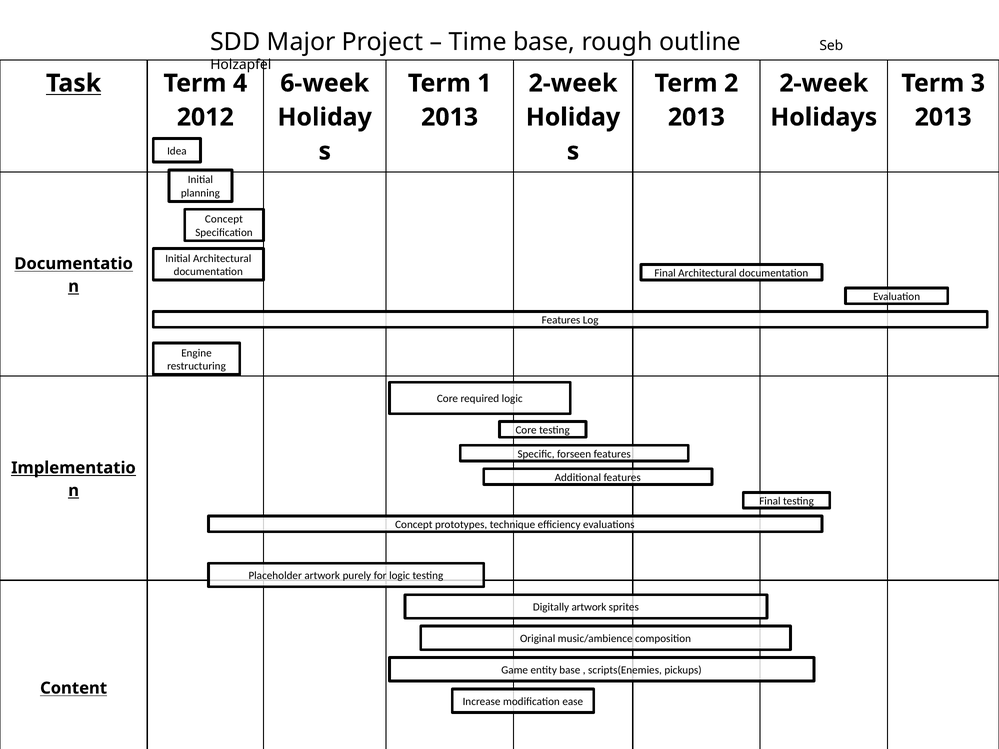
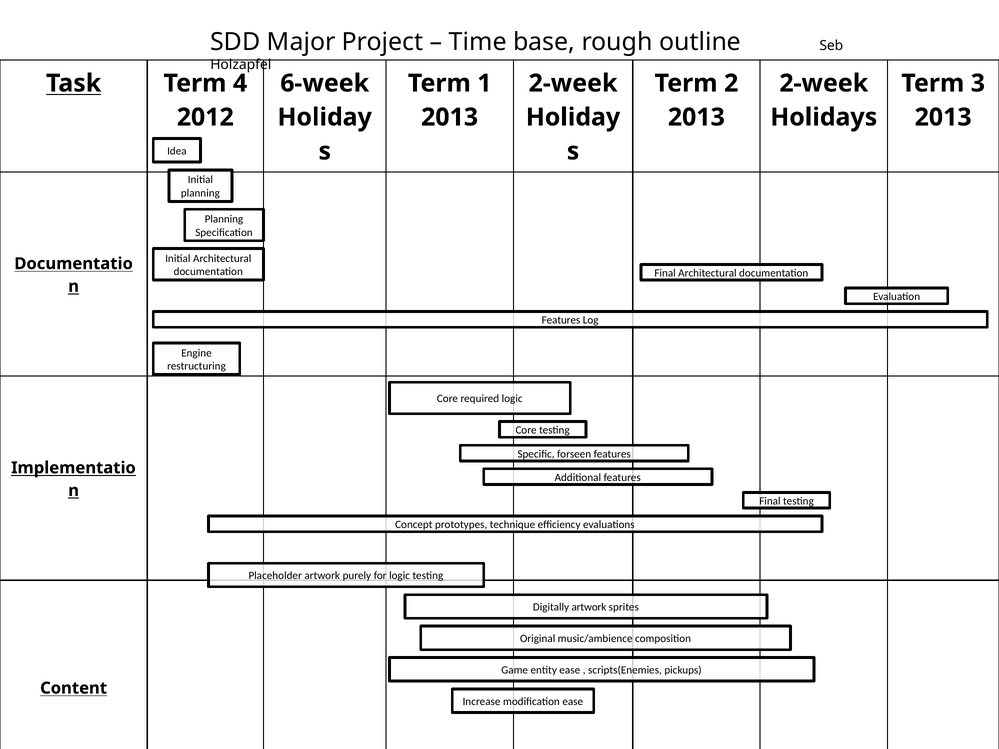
Concept at (224, 219): Concept -> Planning
entity base: base -> ease
